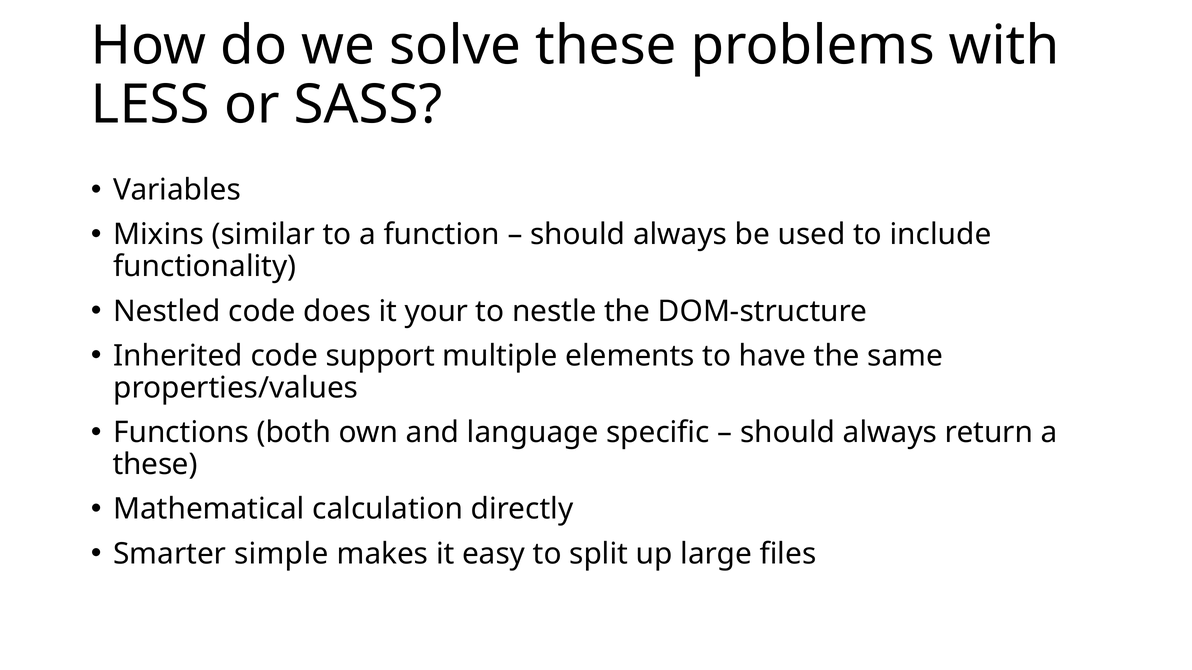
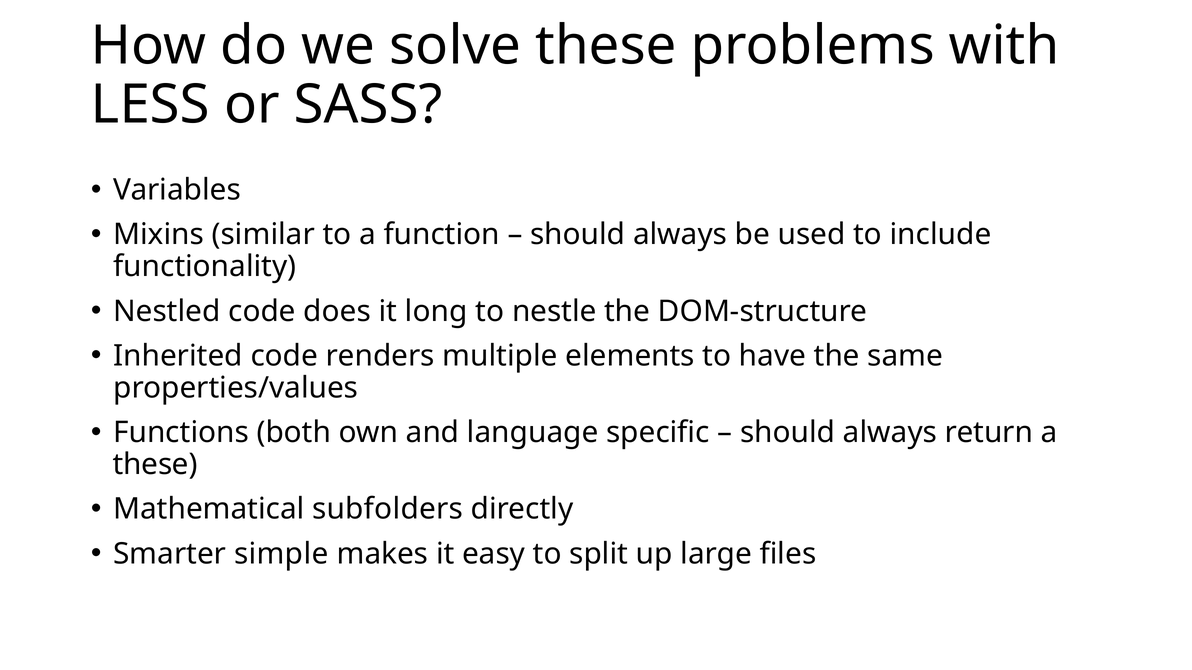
your: your -> long
support: support -> renders
calculation: calculation -> subfolders
